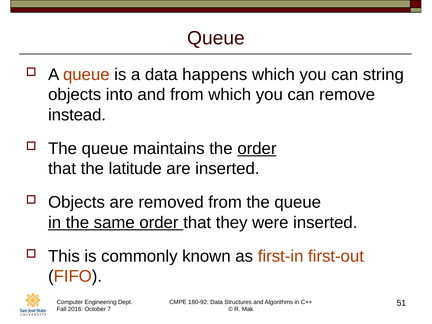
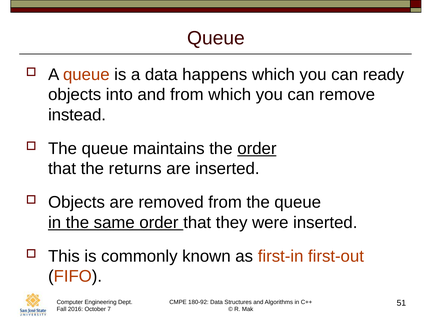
string: string -> ready
latitude: latitude -> returns
